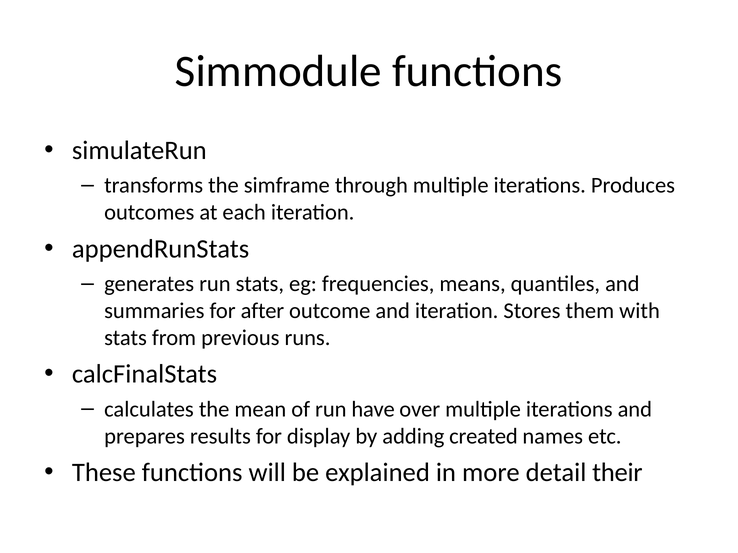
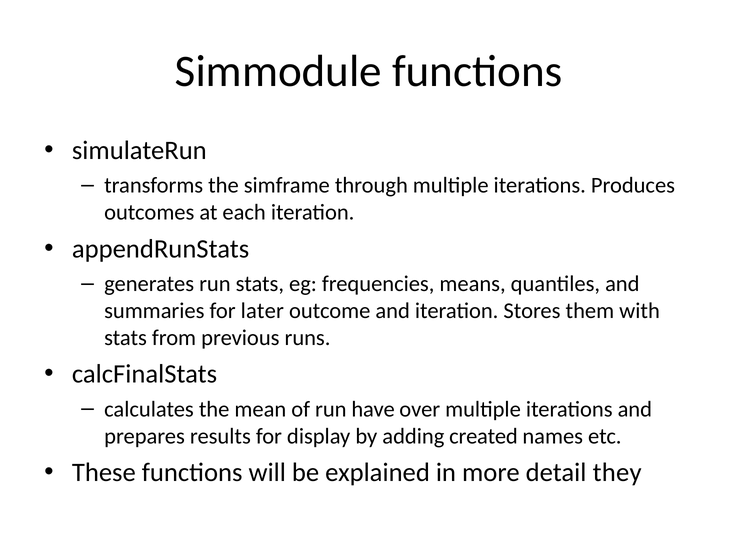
after: after -> later
their: their -> they
